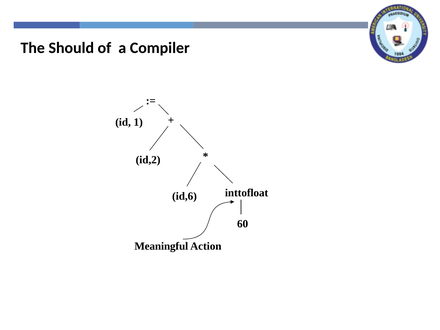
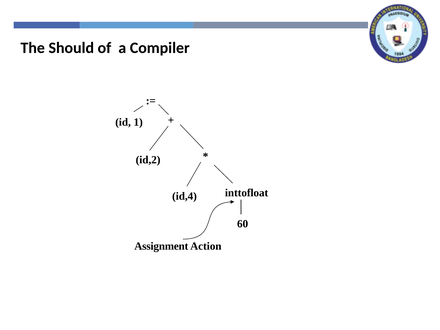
id,6: id,6 -> id,4
Meaningful: Meaningful -> Assignment
